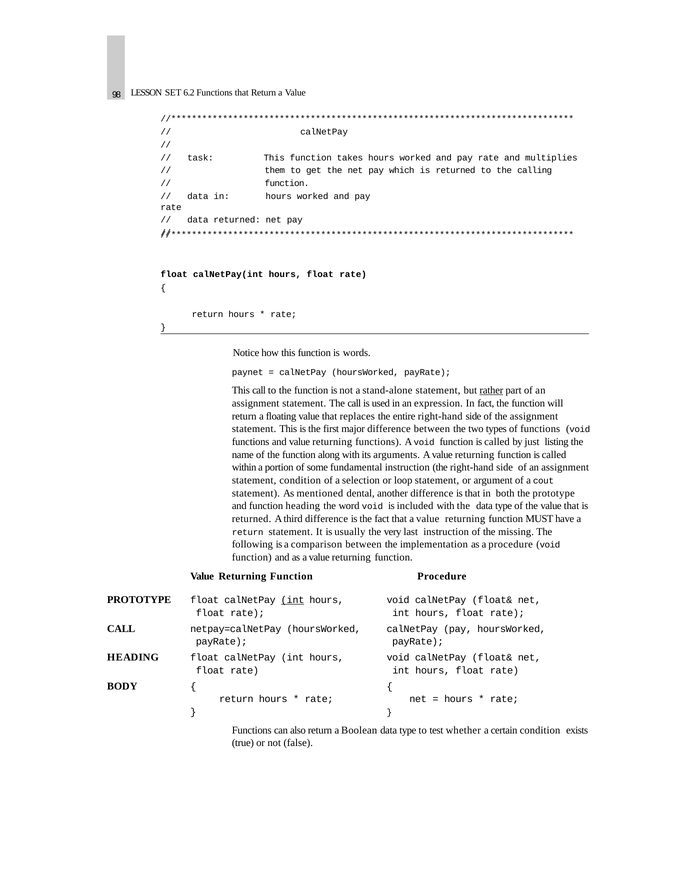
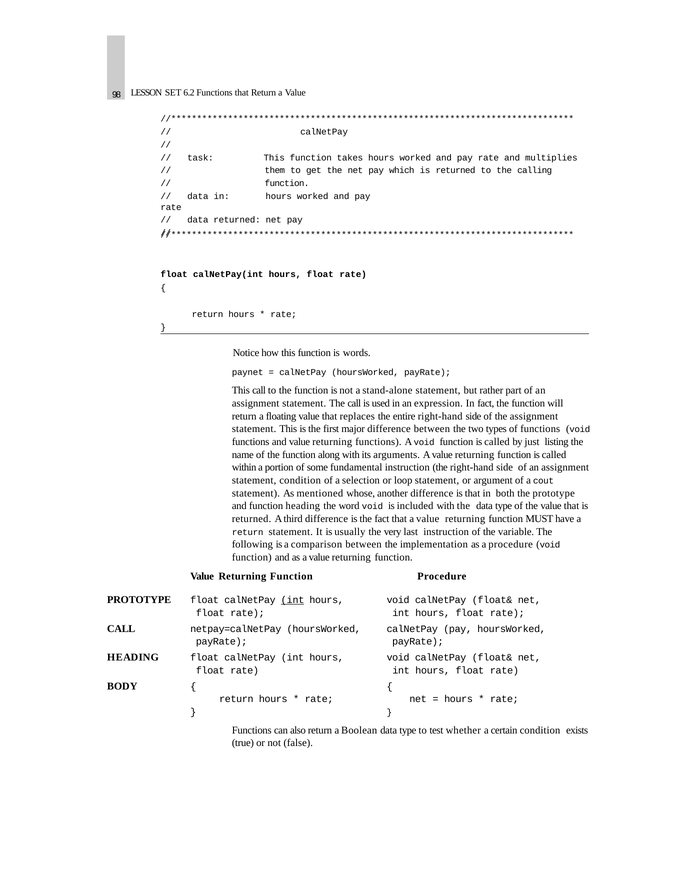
rather underline: present -> none
dental: dental -> whose
missing: missing -> variable
